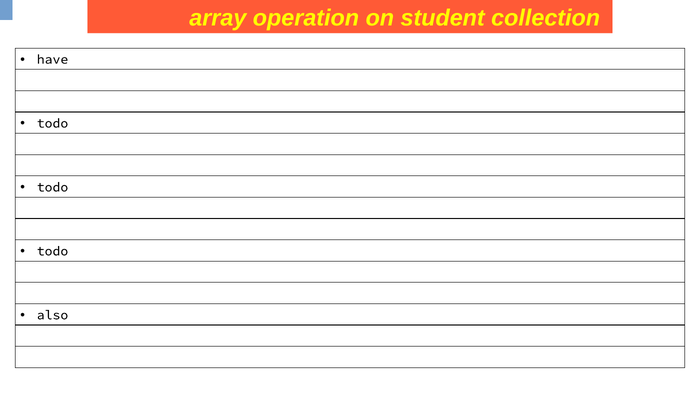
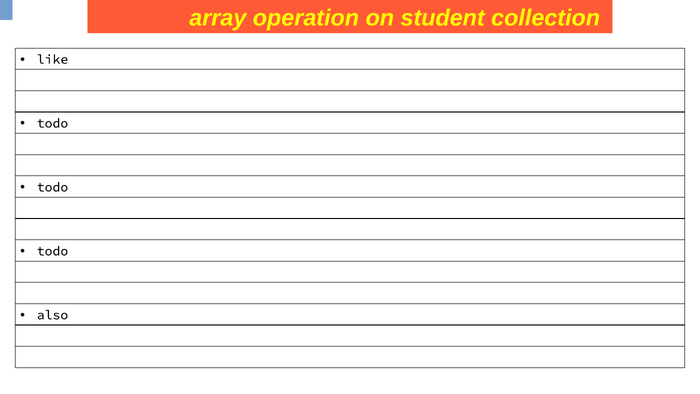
have: have -> like
